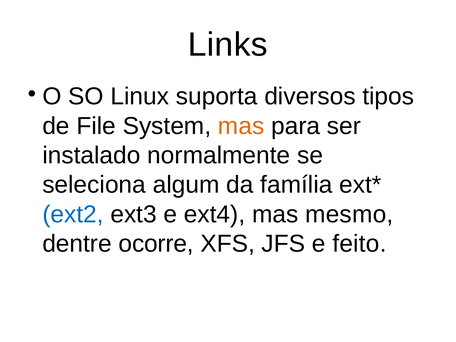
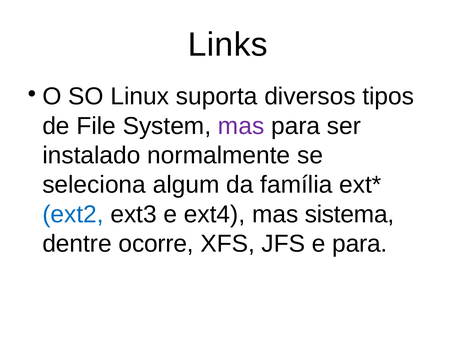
mas at (241, 126) colour: orange -> purple
mesmo: mesmo -> sistema
e feito: feito -> para
